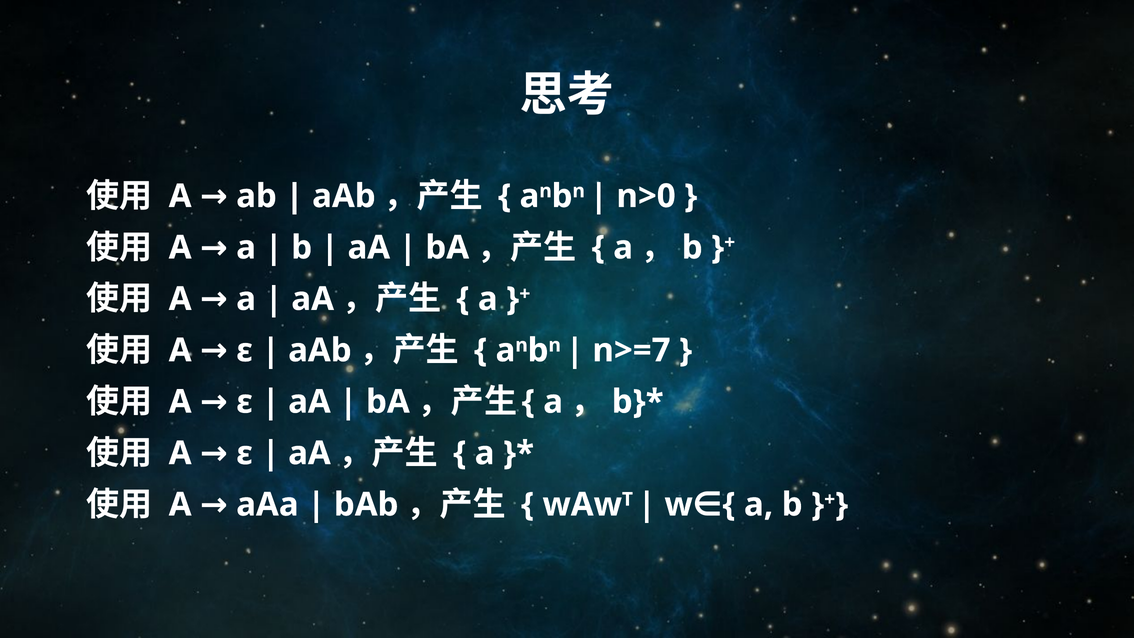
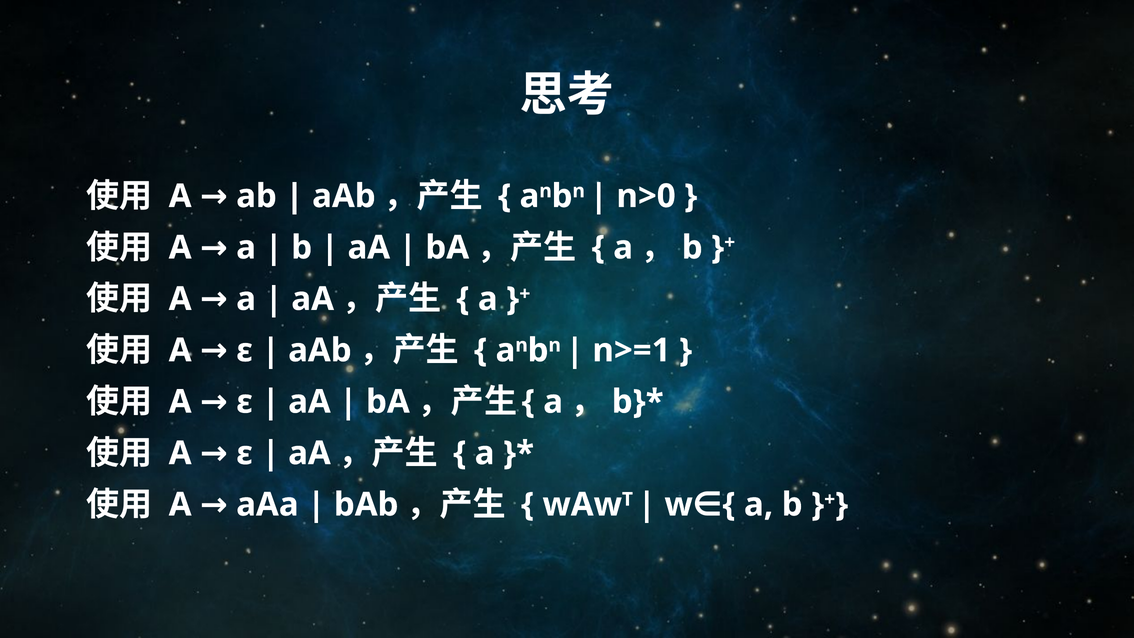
n>=7: n>=7 -> n>=1
